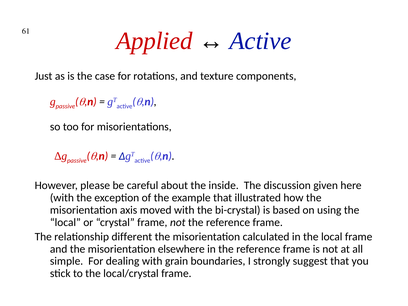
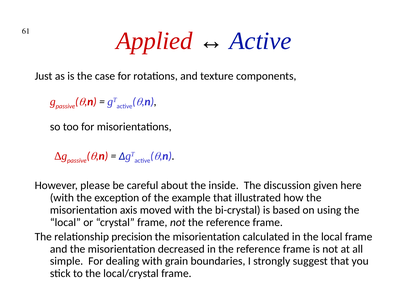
different: different -> precision
elsewhere: elsewhere -> decreased
